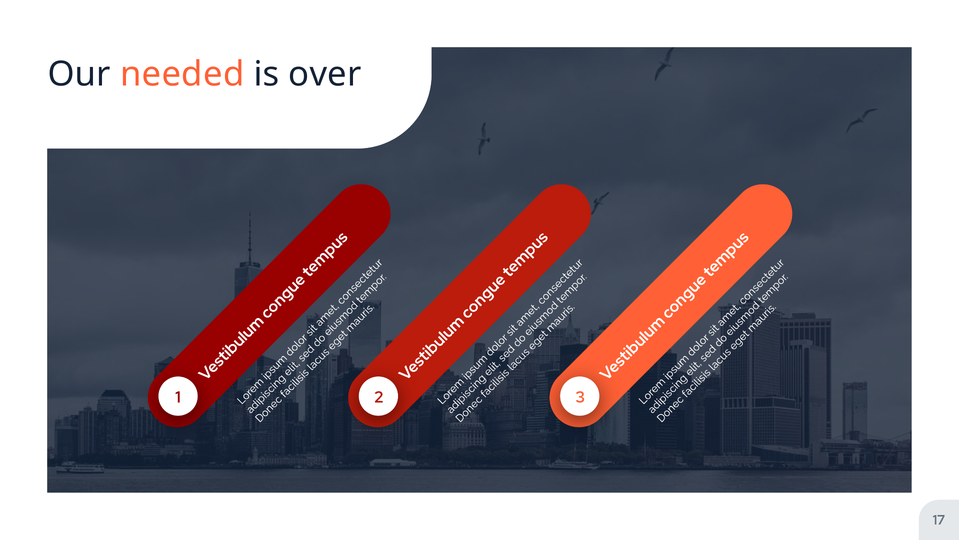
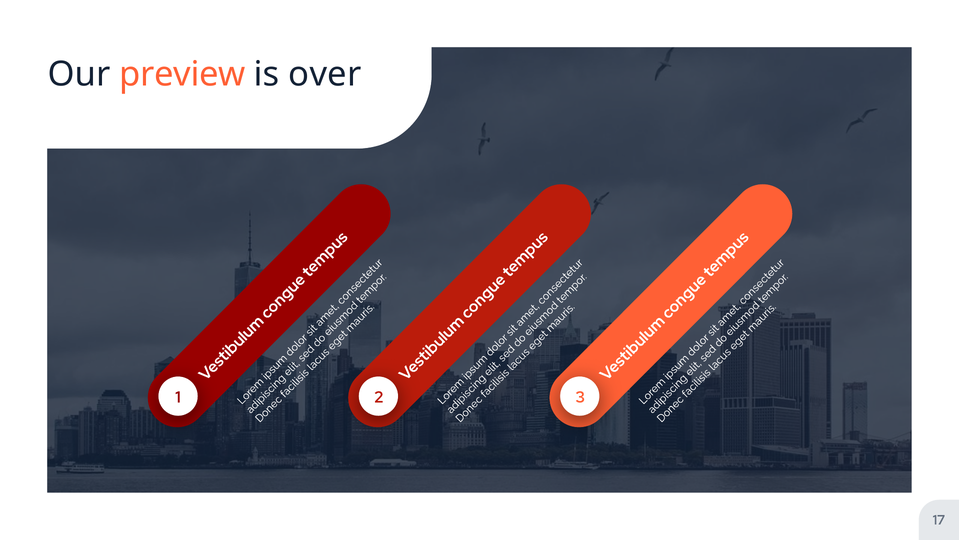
needed: needed -> preview
